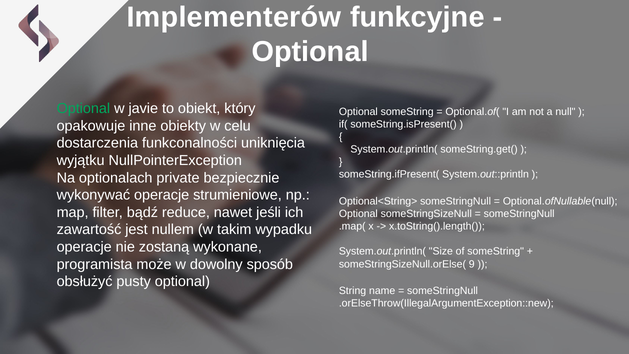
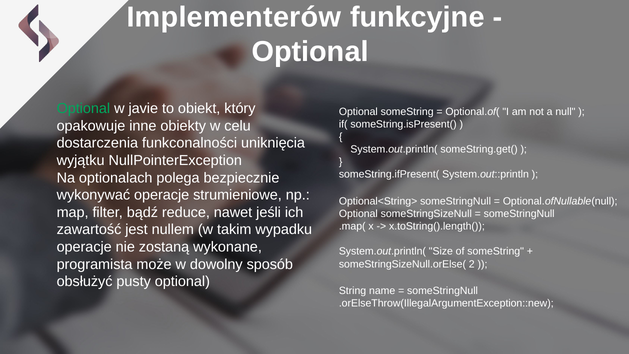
private: private -> polega
9: 9 -> 2
